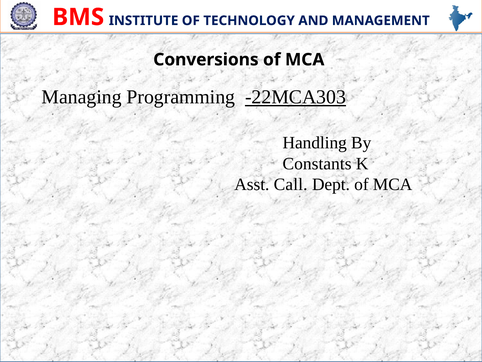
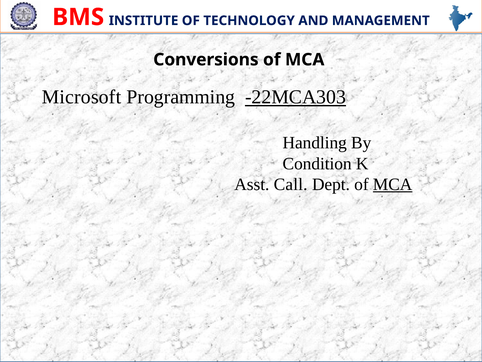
Managing: Managing -> Microsoft
Constants: Constants -> Condition
MCA at (393, 184) underline: none -> present
